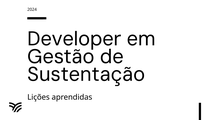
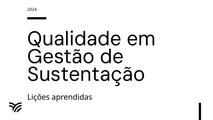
Developer: Developer -> Qualidade
